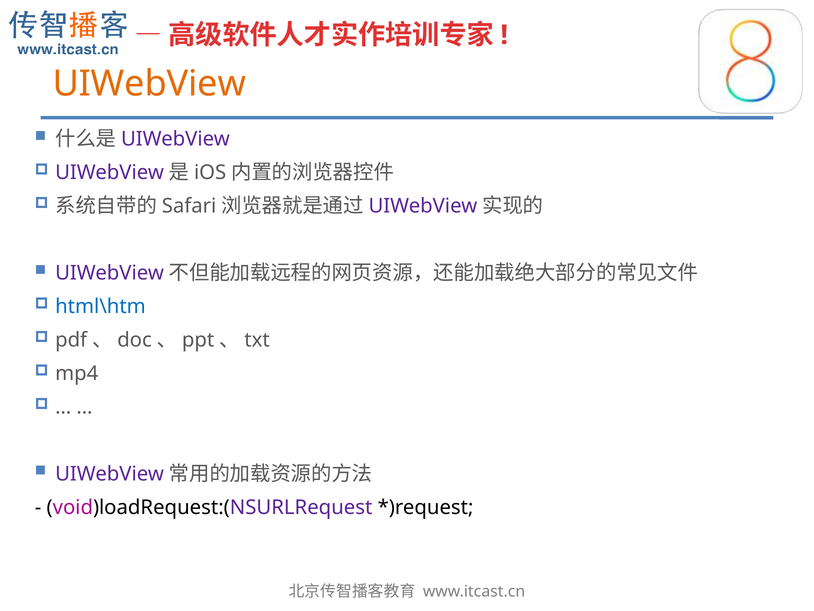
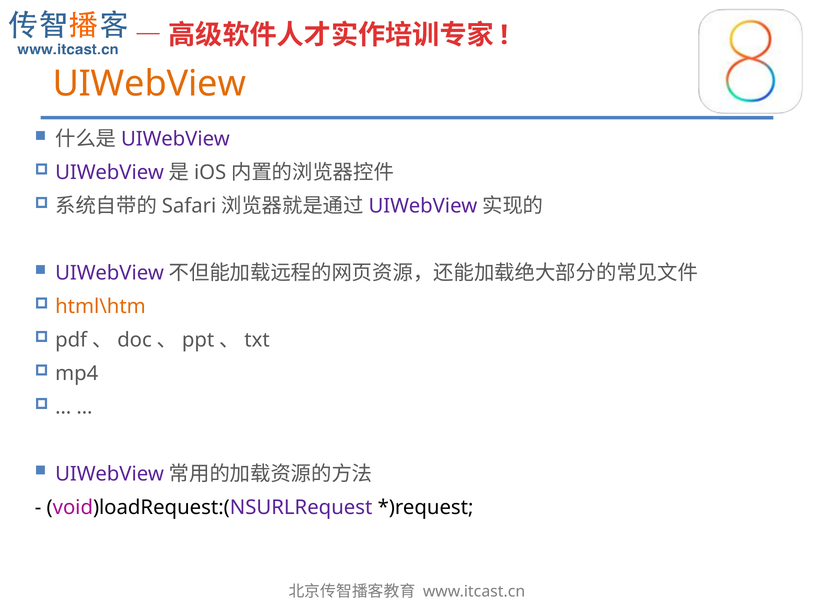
html\htm colour: blue -> orange
